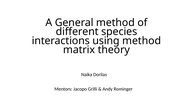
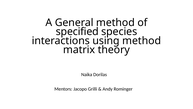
different: different -> specified
